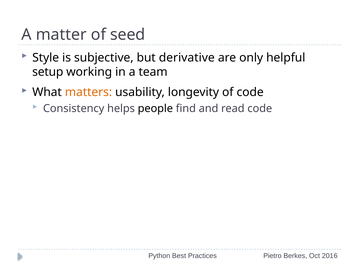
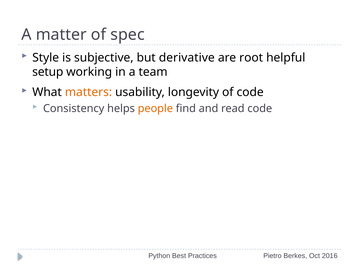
seed: seed -> spec
only: only -> root
people colour: black -> orange
